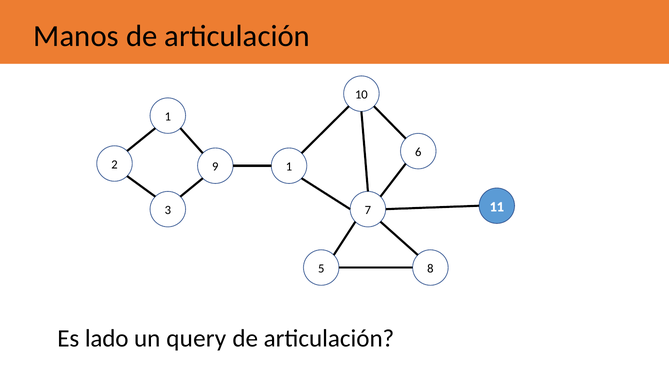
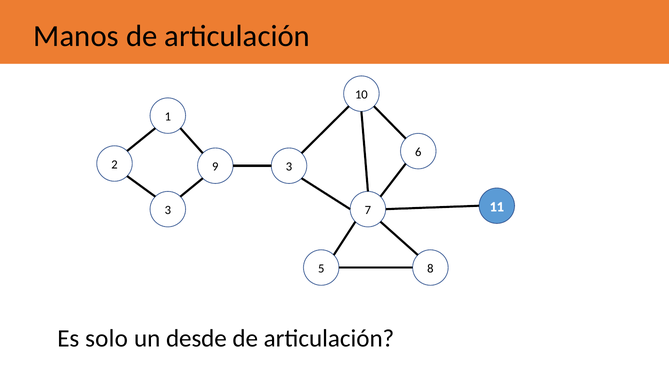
9 1: 1 -> 3
lado: lado -> solo
query: query -> desde
